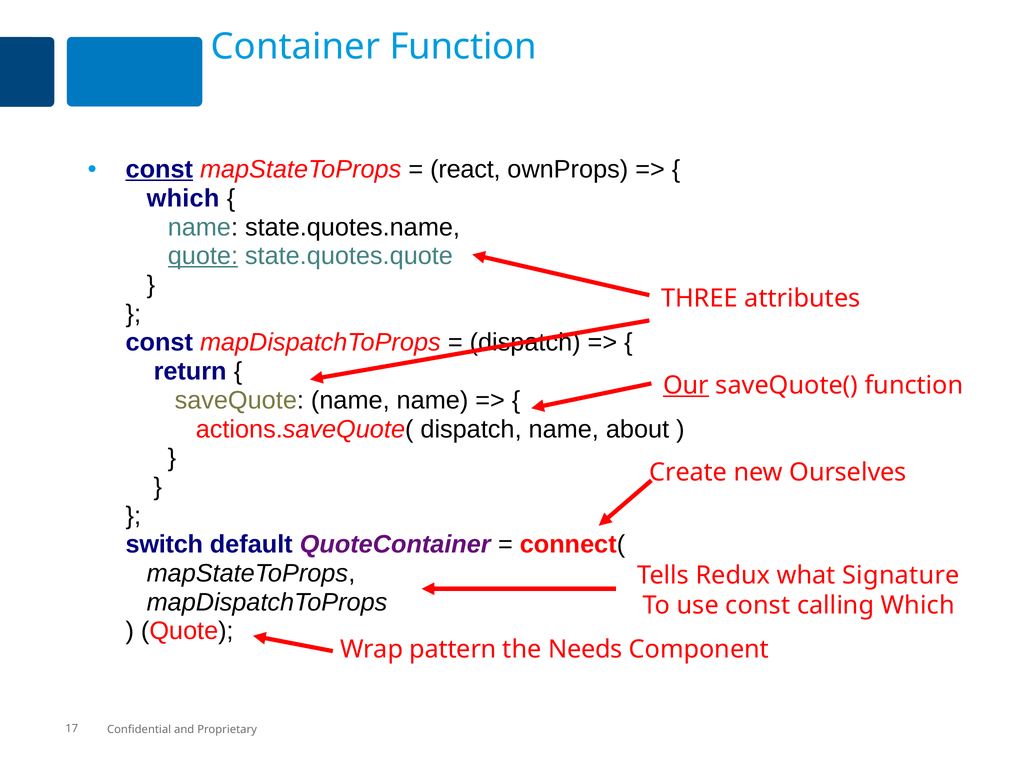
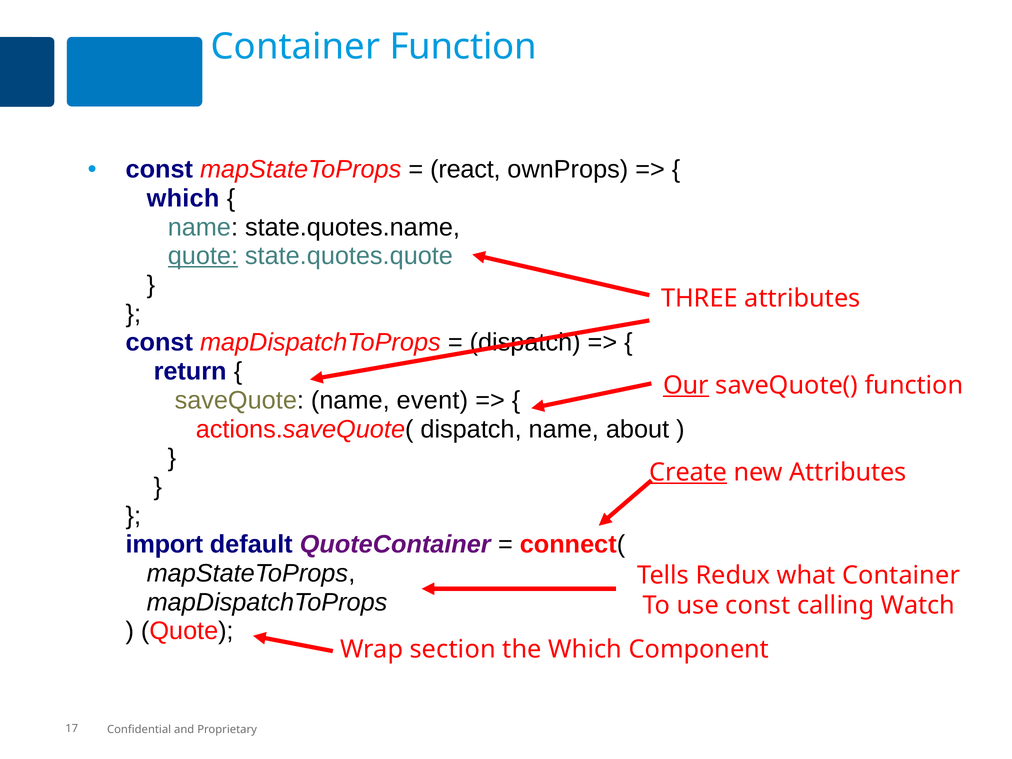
const at (159, 170) underline: present -> none
name name: name -> event
Create underline: none -> present
new Ourselves: Ourselves -> Attributes
switch: switch -> import
what Signature: Signature -> Container
calling Which: Which -> Watch
pattern: pattern -> section
the Needs: Needs -> Which
